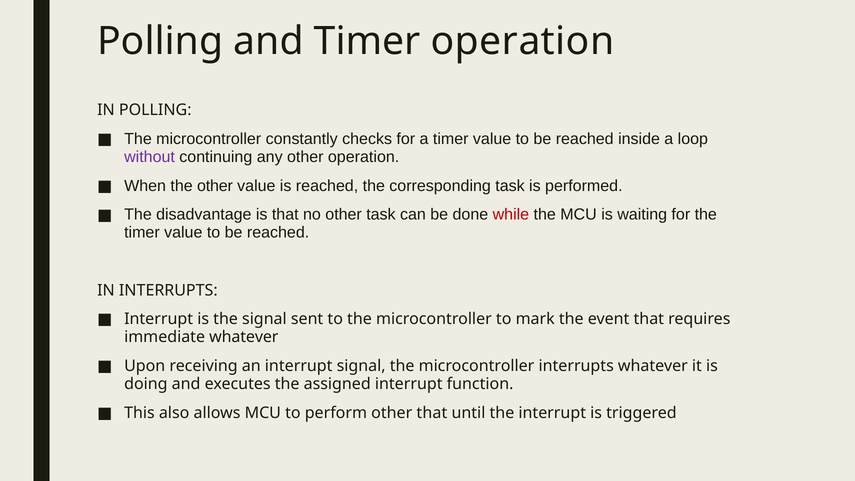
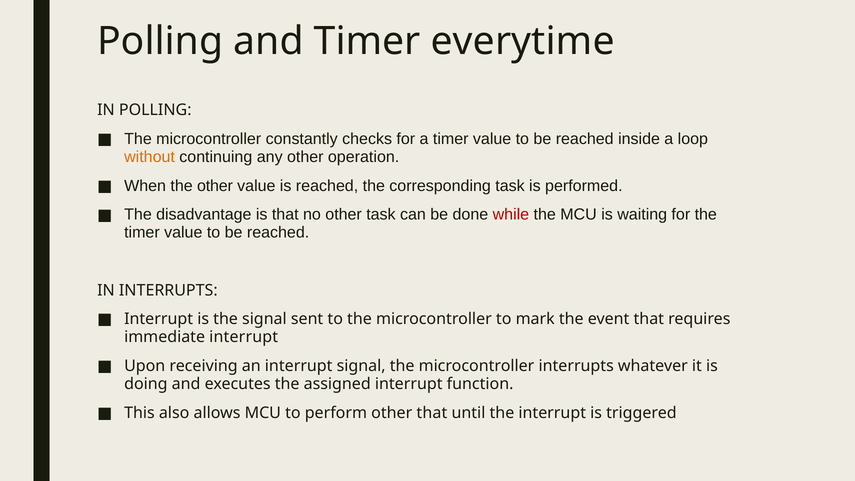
Timer operation: operation -> everytime
without colour: purple -> orange
immediate whatever: whatever -> interrupt
